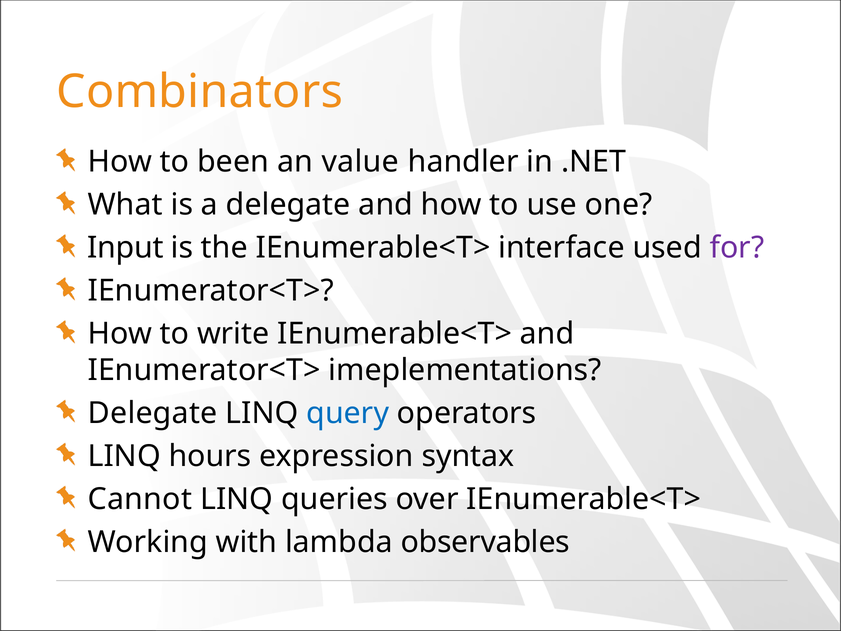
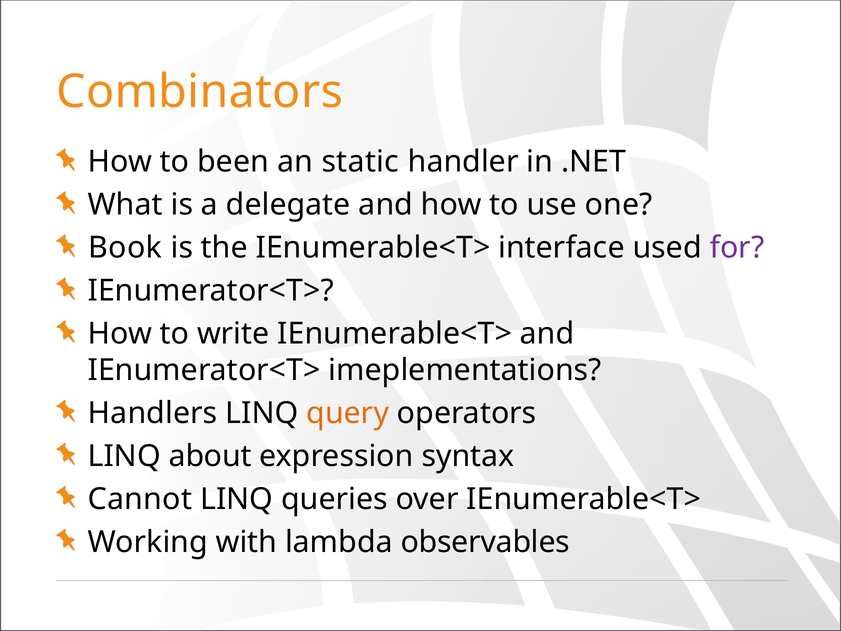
value: value -> static
Input: Input -> Book
Delegate at (153, 413): Delegate -> Handlers
query colour: blue -> orange
hours: hours -> about
